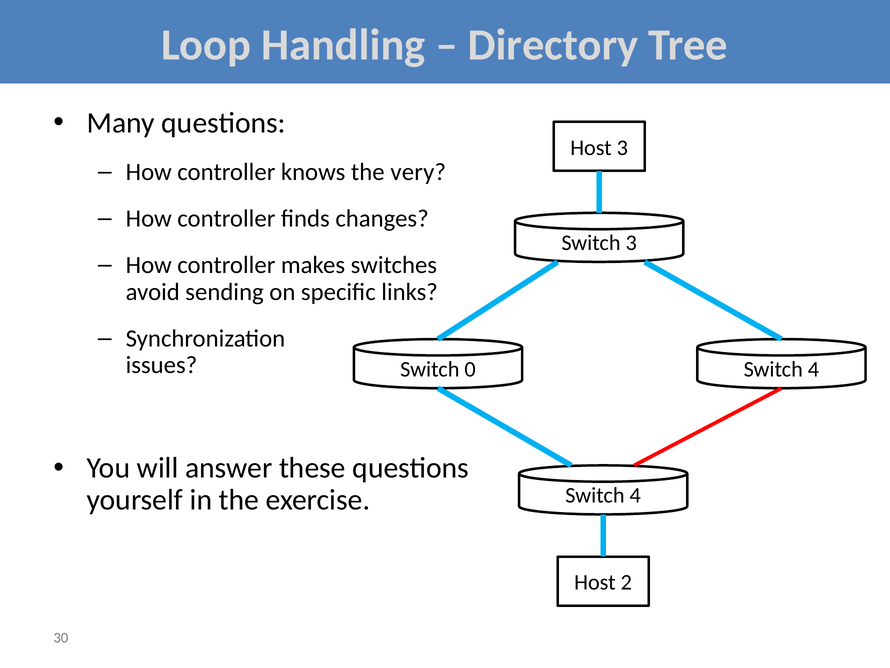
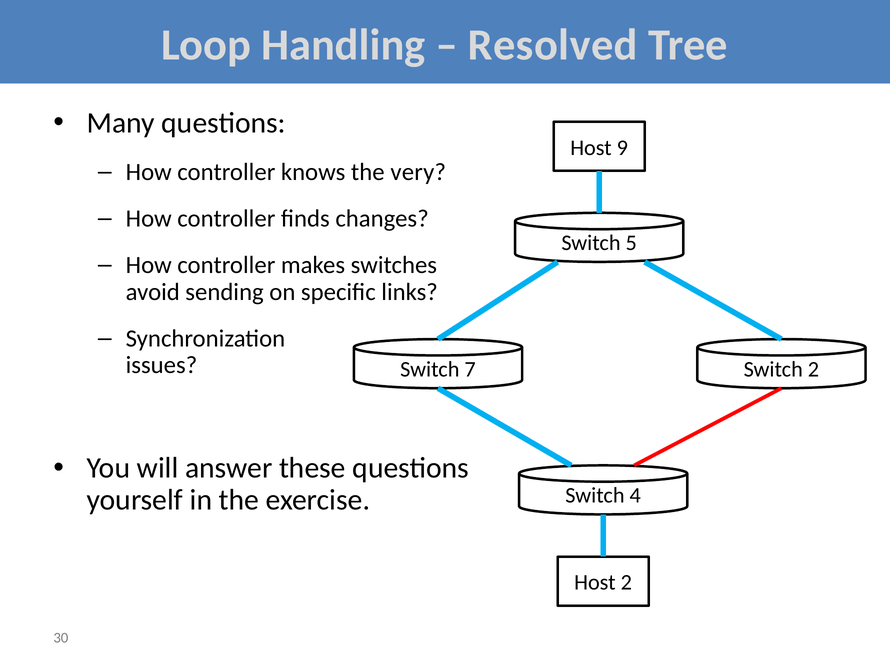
Directory: Directory -> Resolved
Host 3: 3 -> 9
Switch 3: 3 -> 5
0: 0 -> 7
4 at (813, 369): 4 -> 2
